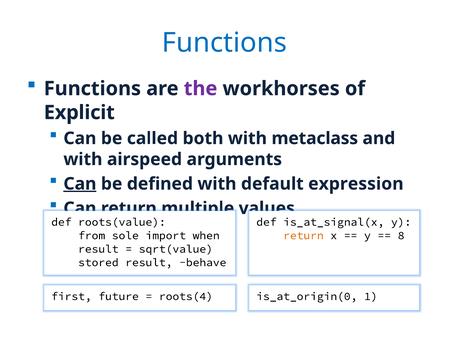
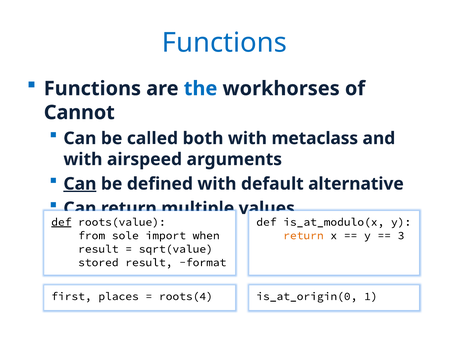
the colour: purple -> blue
Explicit: Explicit -> Cannot
expression: expression -> alternative
def at (61, 222) underline: none -> present
is_at_signal(x: is_at_signal(x -> is_at_modulo(x
8: 8 -> 3
behave: behave -> format
future: future -> places
